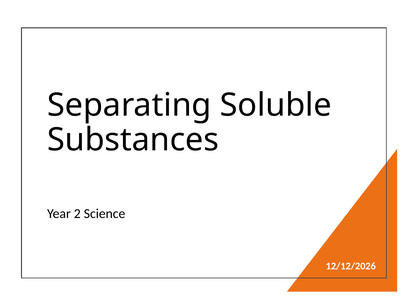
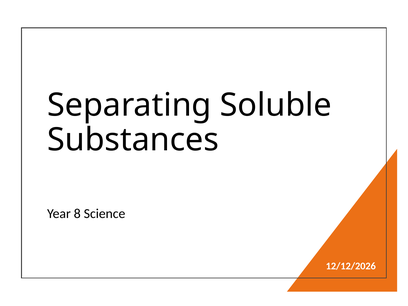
2: 2 -> 8
